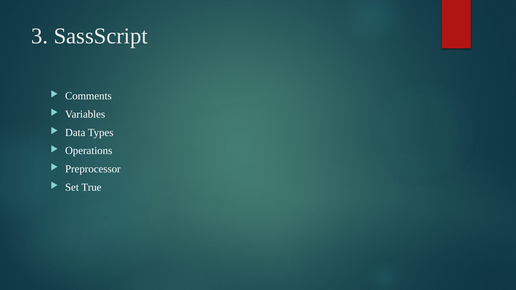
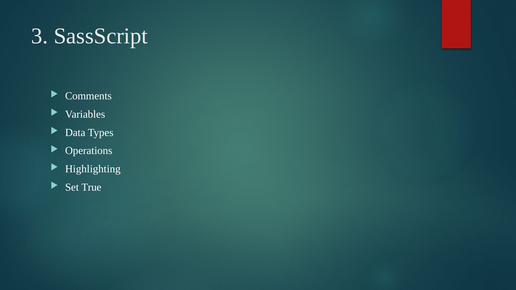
Preprocessor: Preprocessor -> Highlighting
